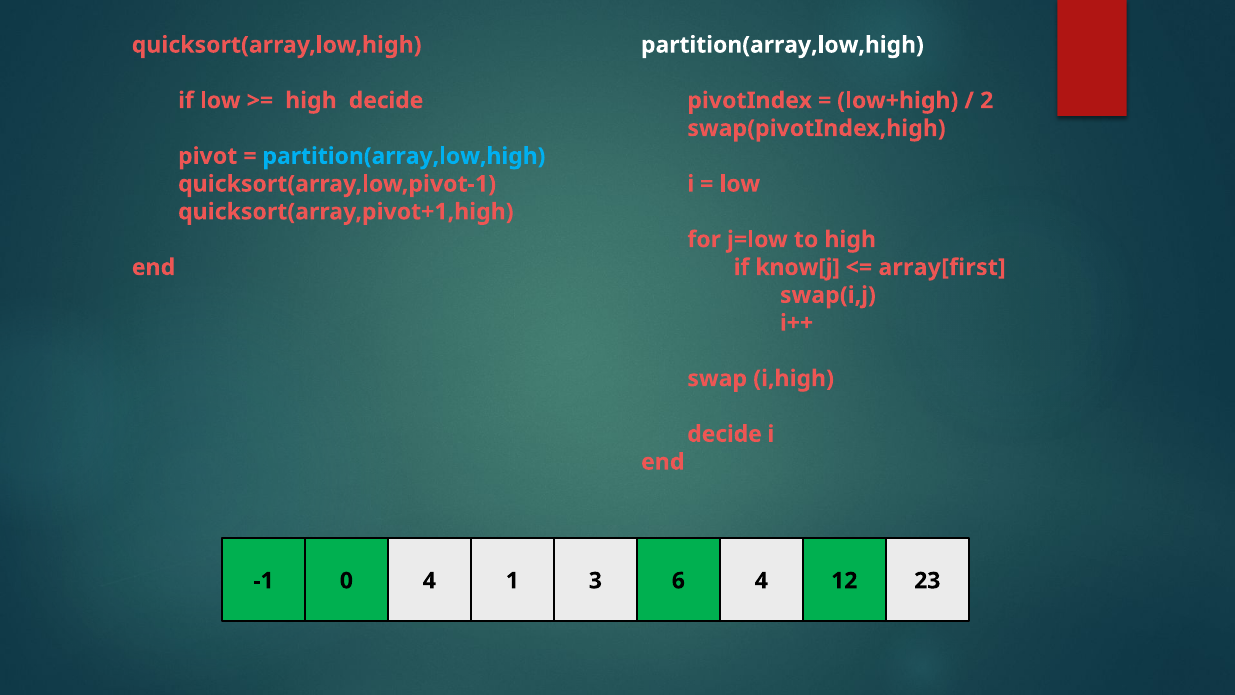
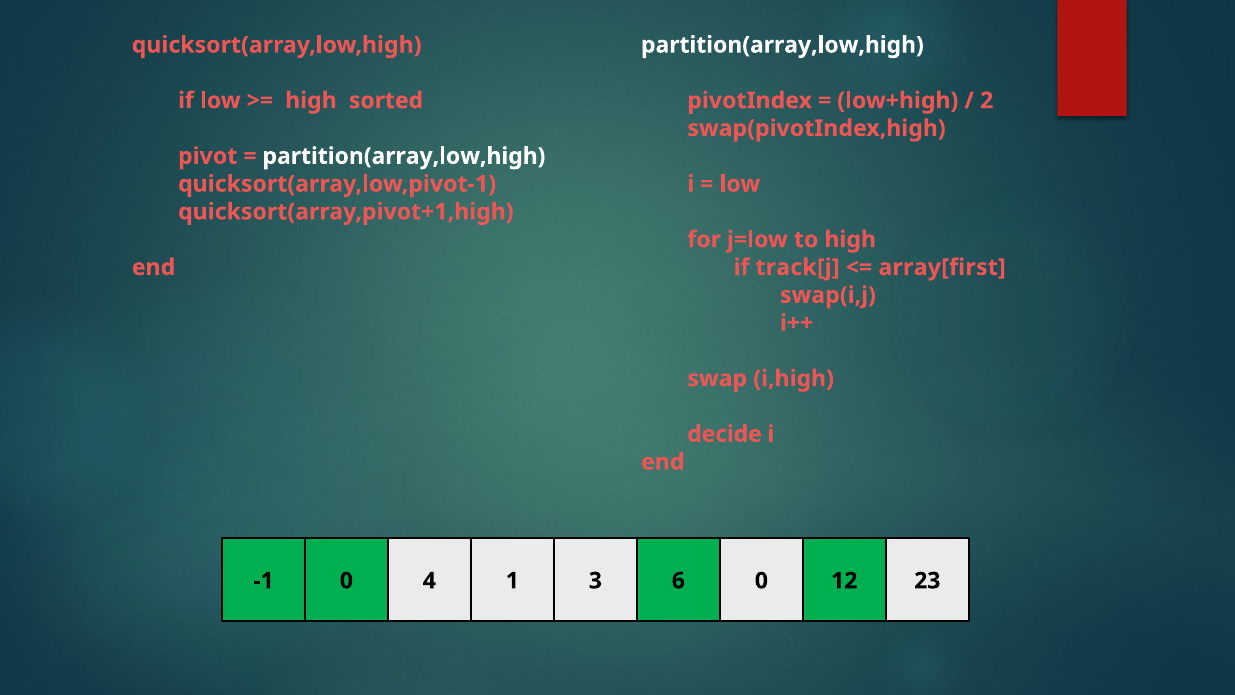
high decide: decide -> sorted
partition(array,low,high at (404, 156) colour: light blue -> white
know[j: know[j -> track[j
6 4: 4 -> 0
